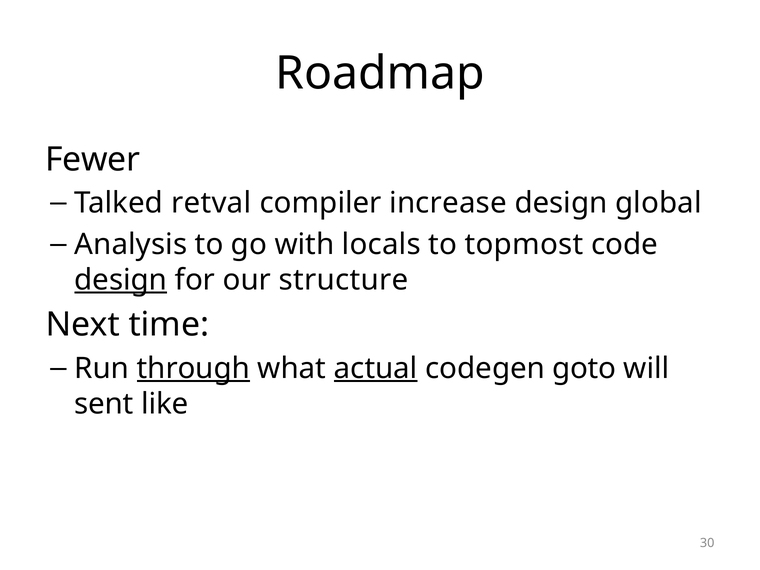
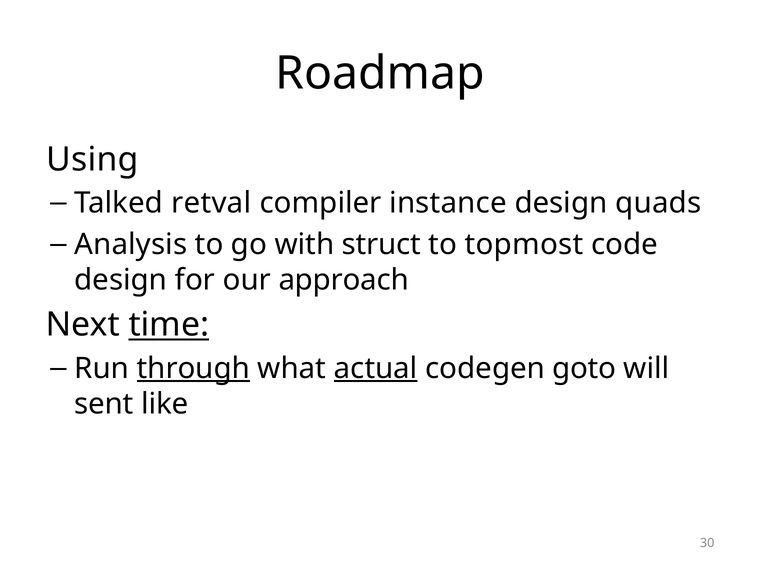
Fewer: Fewer -> Using
increase: increase -> instance
global: global -> quads
locals: locals -> struct
design at (121, 280) underline: present -> none
structure: structure -> approach
time underline: none -> present
